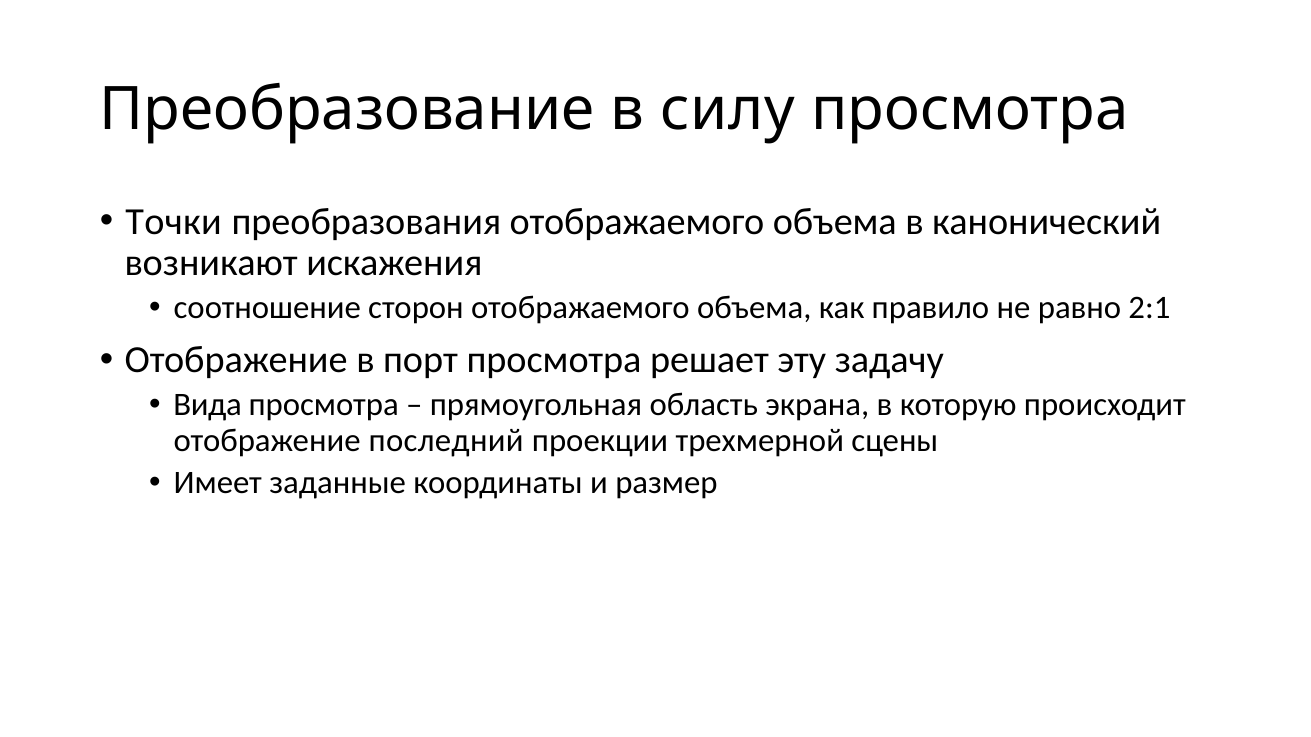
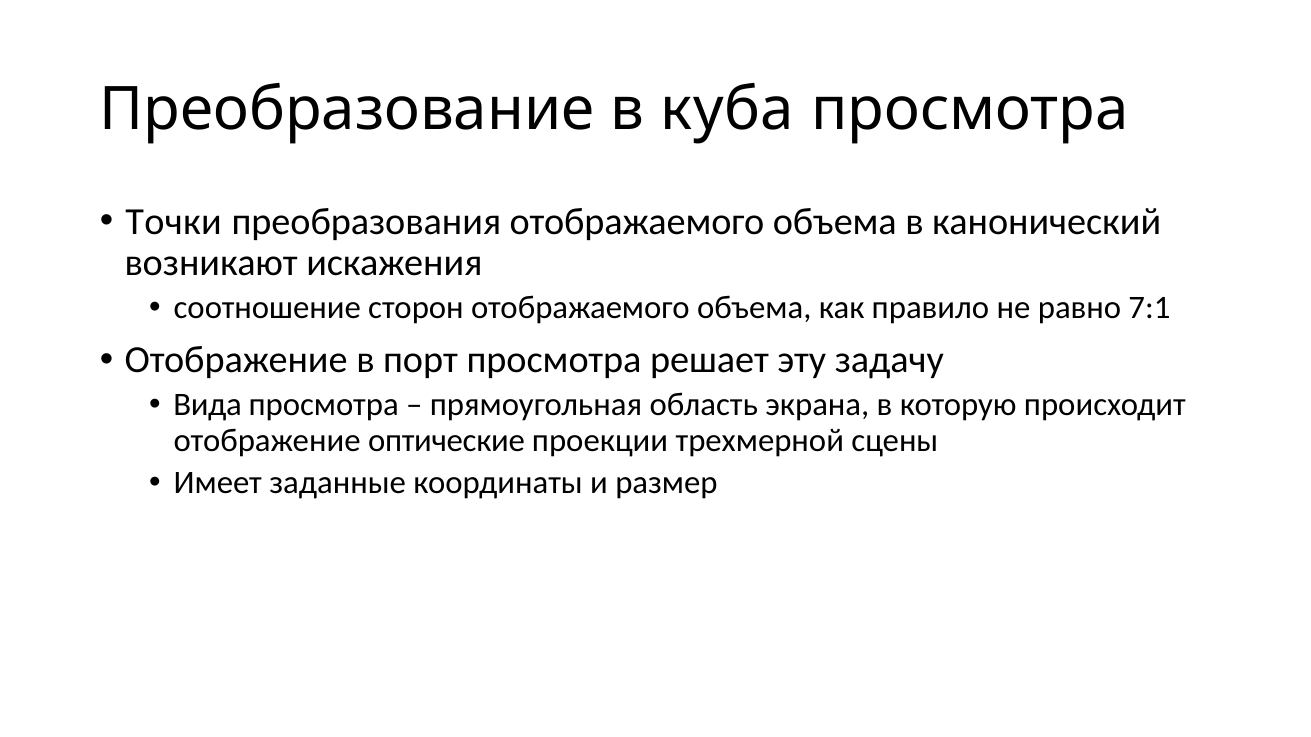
силу: силу -> куба
2:1: 2:1 -> 7:1
последний: последний -> оптические
